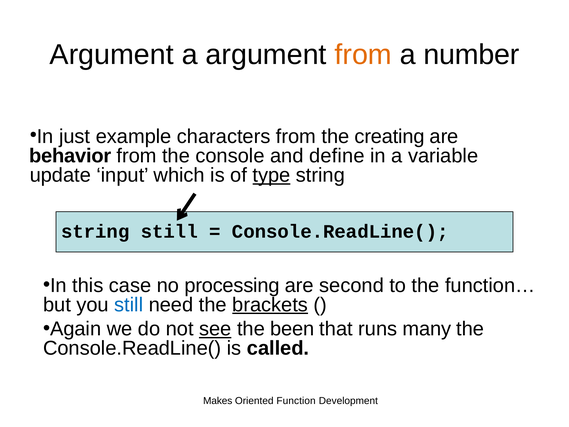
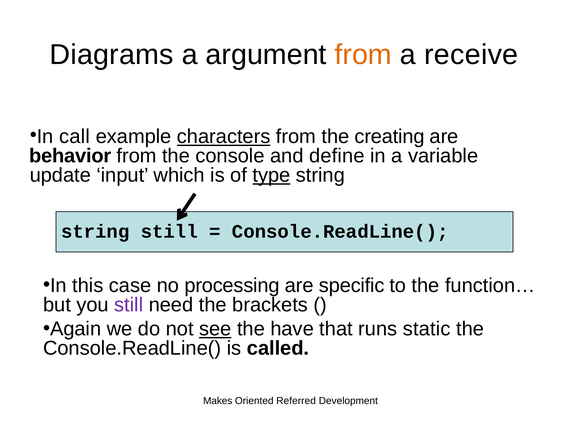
Argument at (112, 55): Argument -> Diagrams
number: number -> receive
just: just -> call
characters underline: none -> present
second: second -> specific
still at (129, 305) colour: blue -> purple
brackets underline: present -> none
been: been -> have
many: many -> static
Function: Function -> Referred
